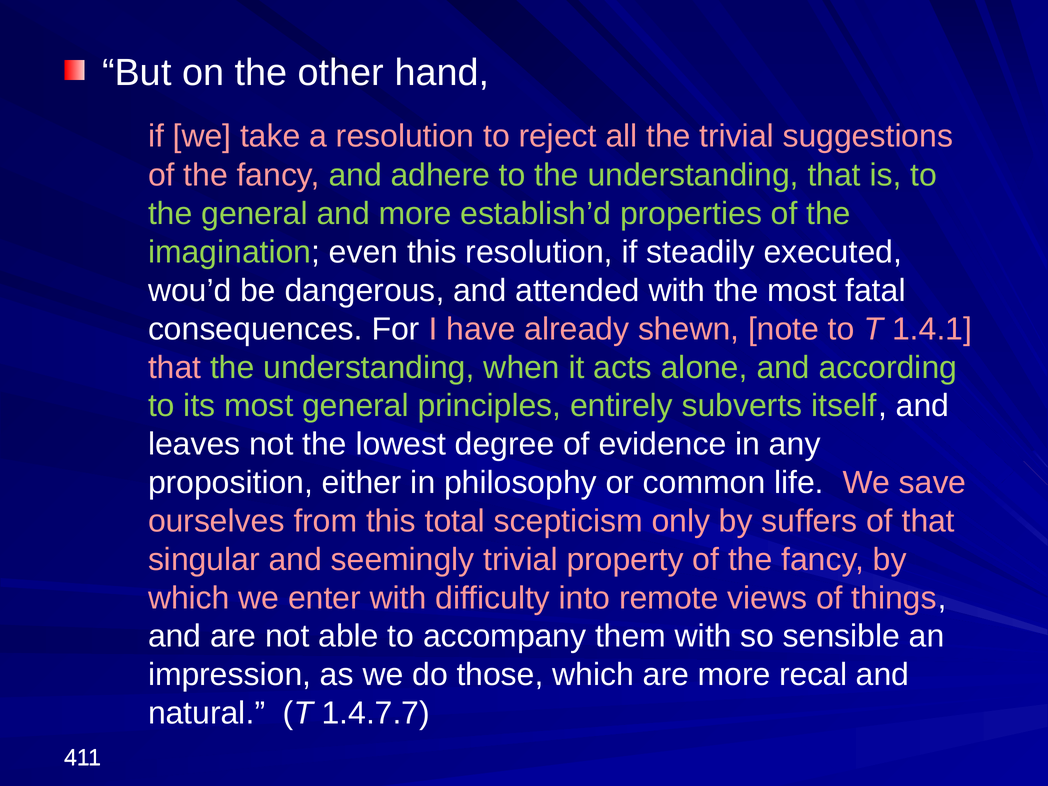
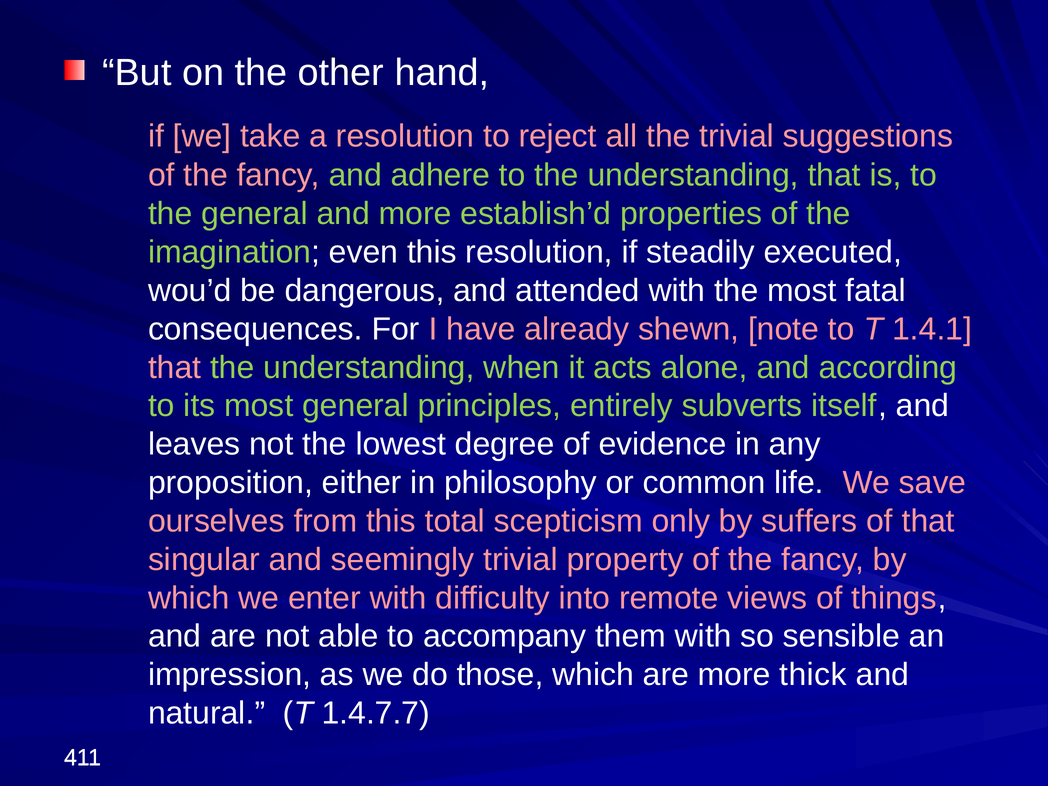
recal: recal -> thick
